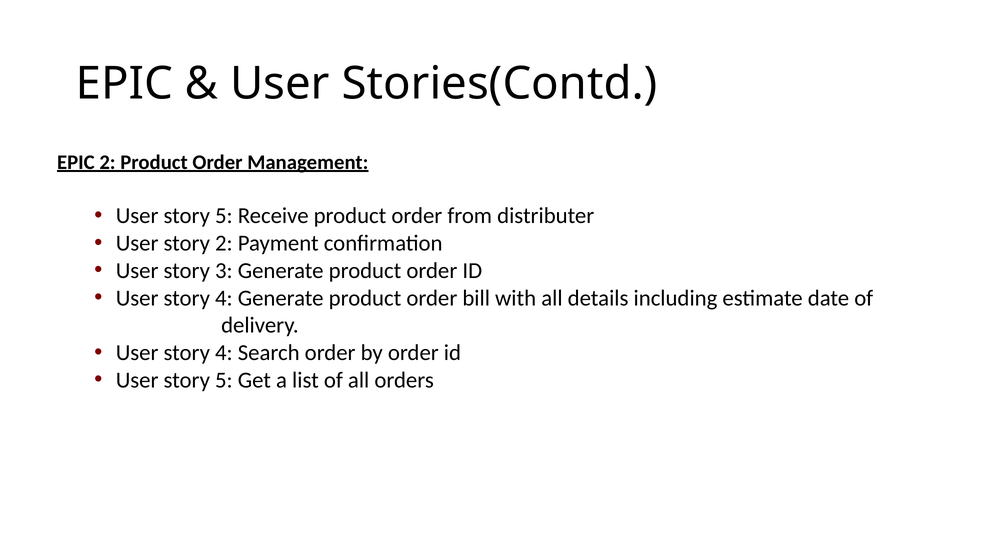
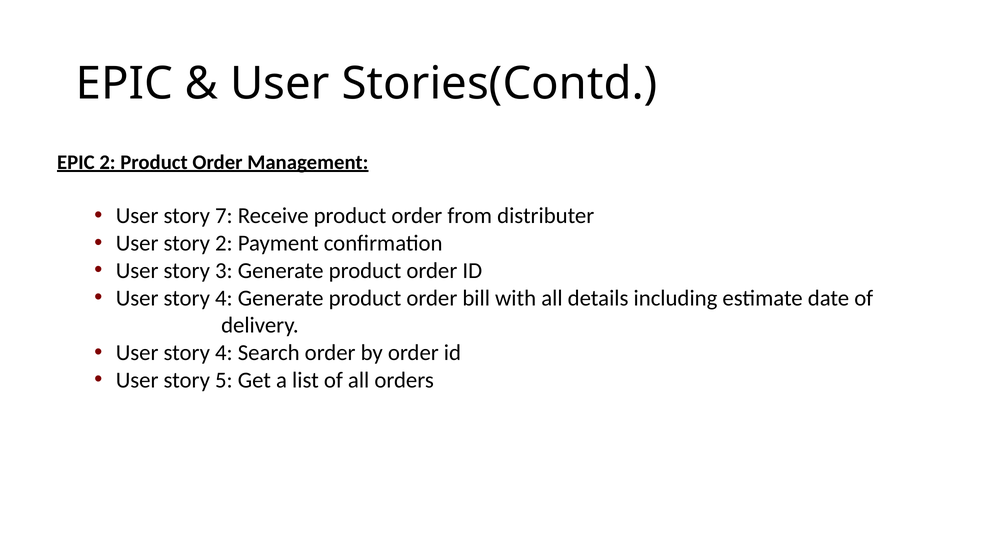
5 at (224, 216): 5 -> 7
